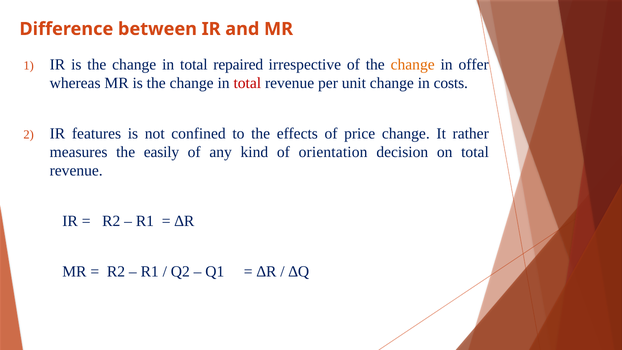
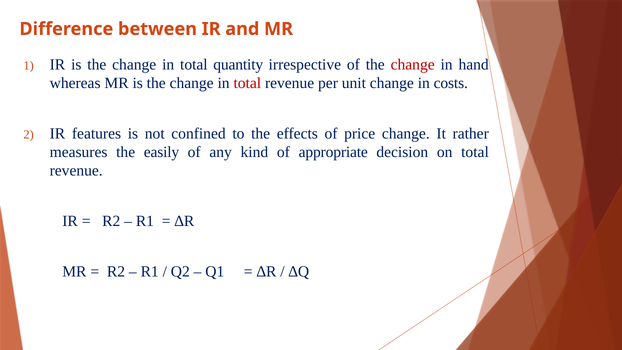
repaired: repaired -> quantity
change at (413, 65) colour: orange -> red
offer: offer -> hand
orientation: orientation -> appropriate
